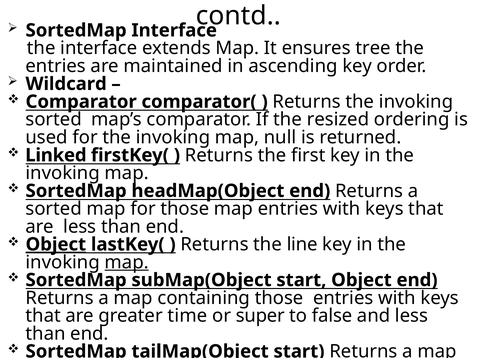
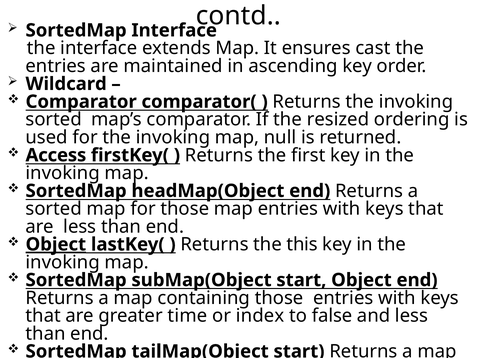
tree: tree -> cast
Linked: Linked -> Access
line: line -> this
map at (127, 262) underline: present -> none
super: super -> index
